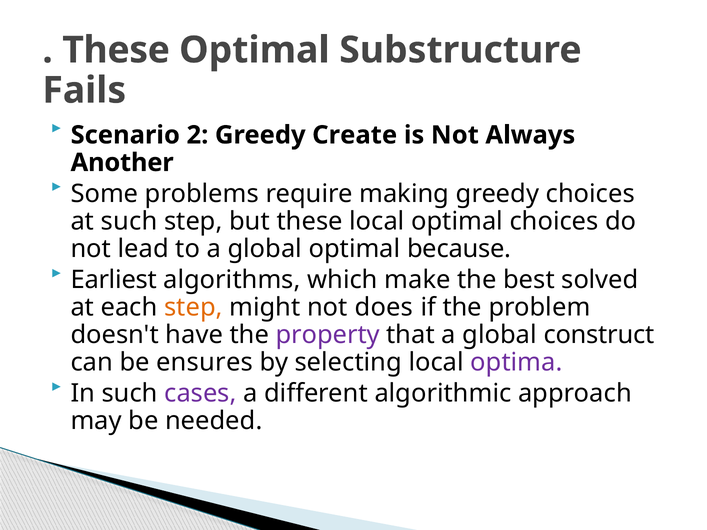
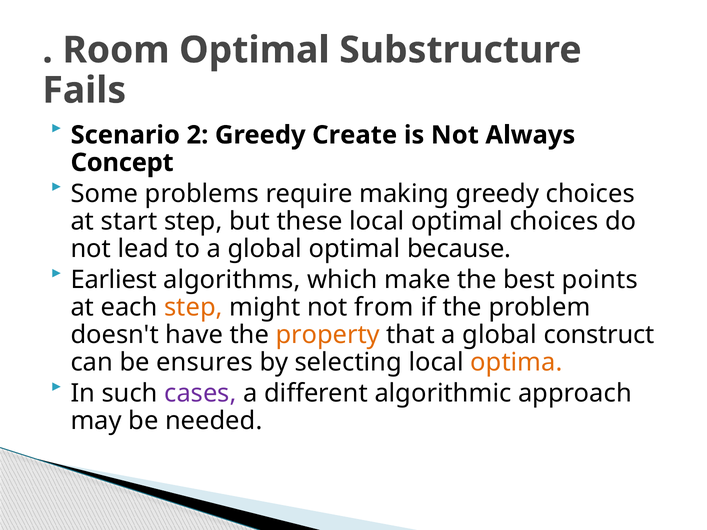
These at (116, 50): These -> Room
Another: Another -> Concept
at such: such -> start
solved: solved -> points
does: does -> from
property colour: purple -> orange
optima colour: purple -> orange
